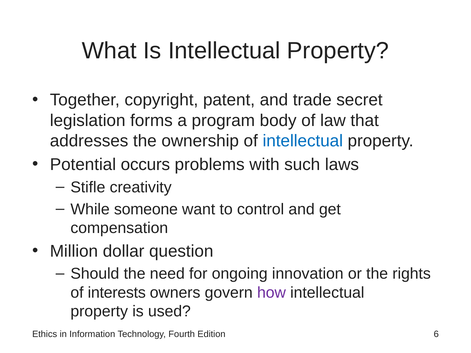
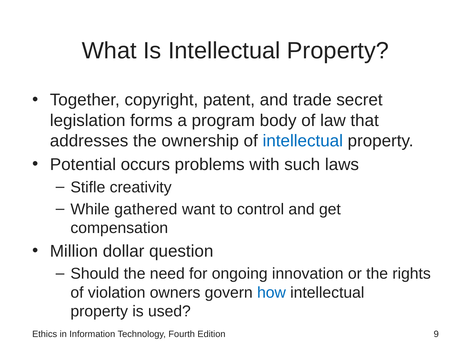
someone: someone -> gathered
interests: interests -> violation
how colour: purple -> blue
6: 6 -> 9
